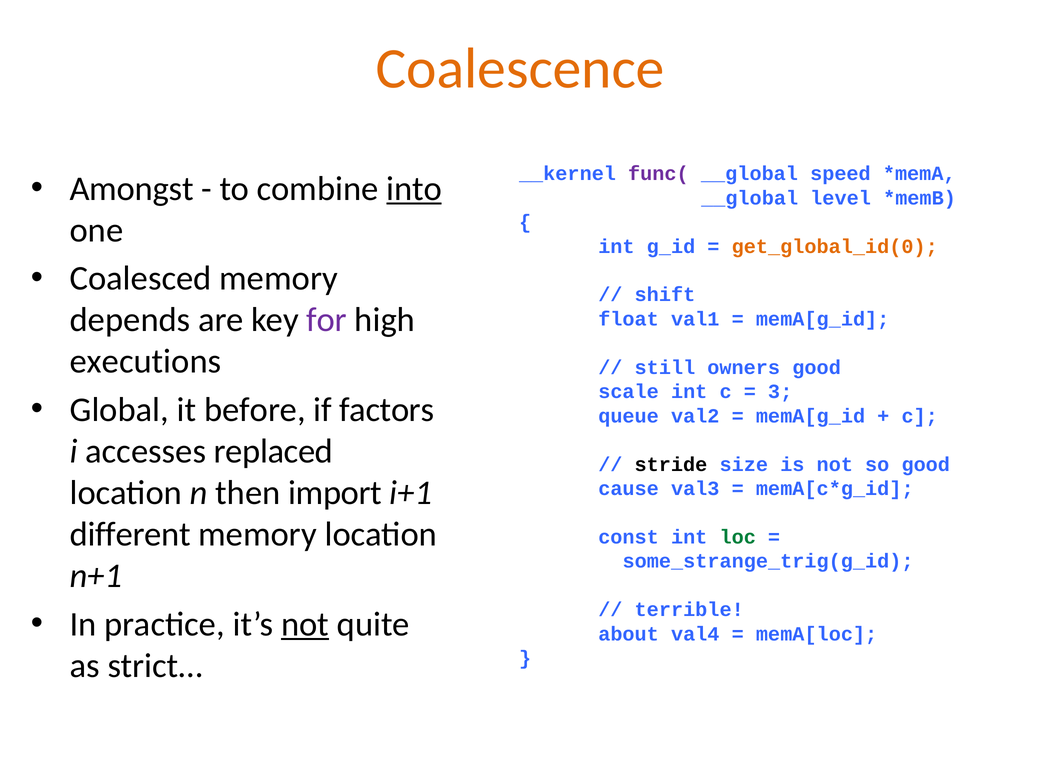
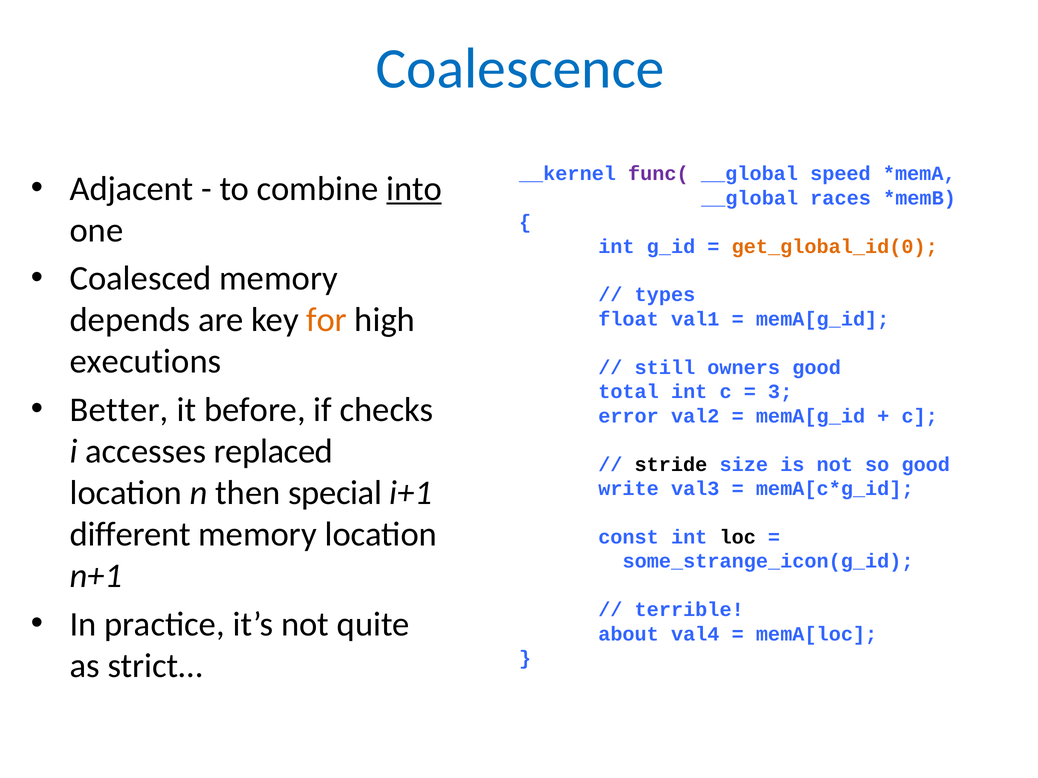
Coalescence colour: orange -> blue
Amongst: Amongst -> Adjacent
level: level -> races
shift: shift -> types
for colour: purple -> orange
scale: scale -> total
Global: Global -> Better
factors: factors -> checks
queue: queue -> error
import: import -> special
cause: cause -> write
loc colour: green -> black
some_strange_trig(g_id: some_strange_trig(g_id -> some_strange_icon(g_id
not at (305, 625) underline: present -> none
